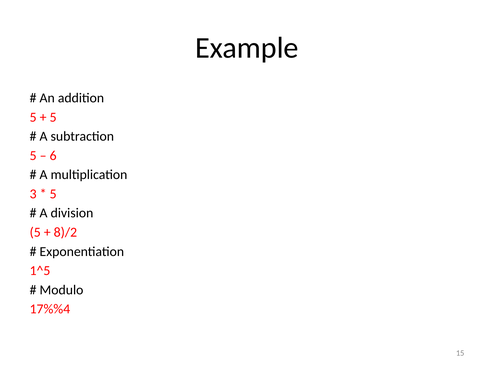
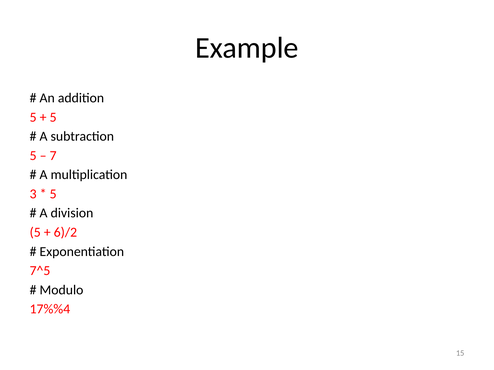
6: 6 -> 7
8)/2: 8)/2 -> 6)/2
1^5: 1^5 -> 7^5
